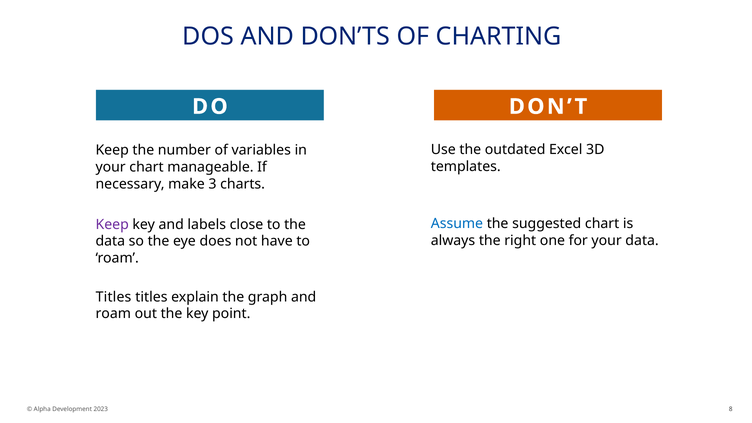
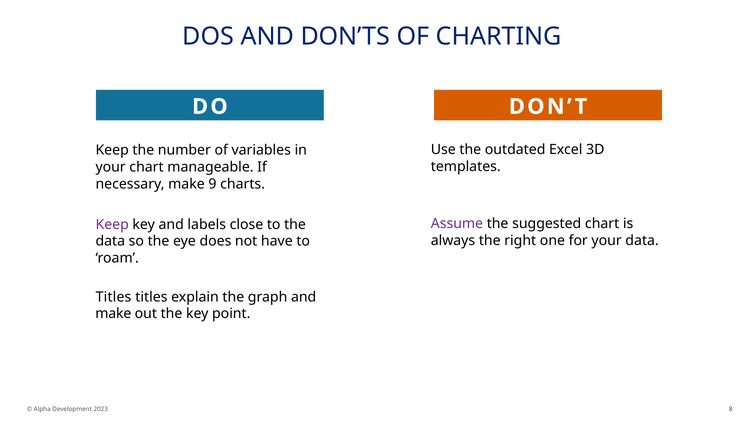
3: 3 -> 9
Assume colour: blue -> purple
roam at (113, 314): roam -> make
